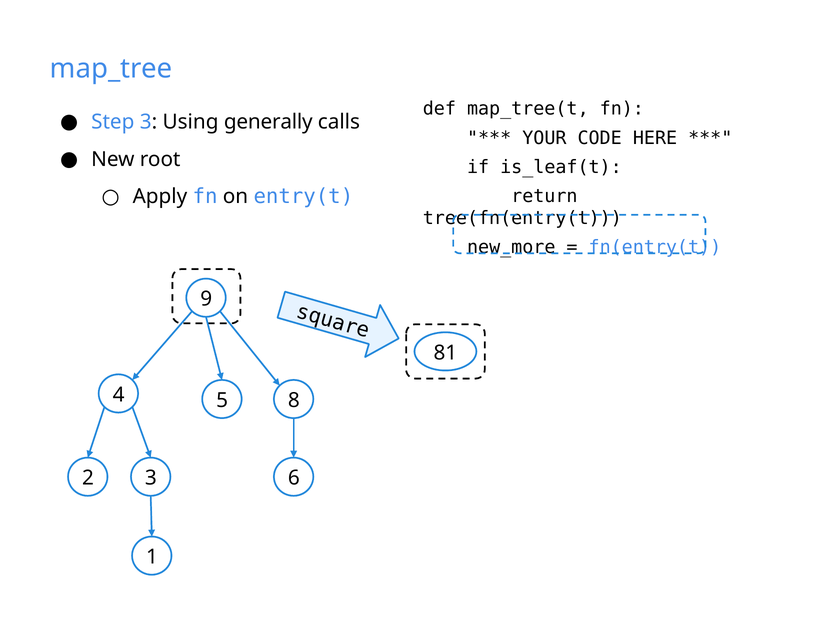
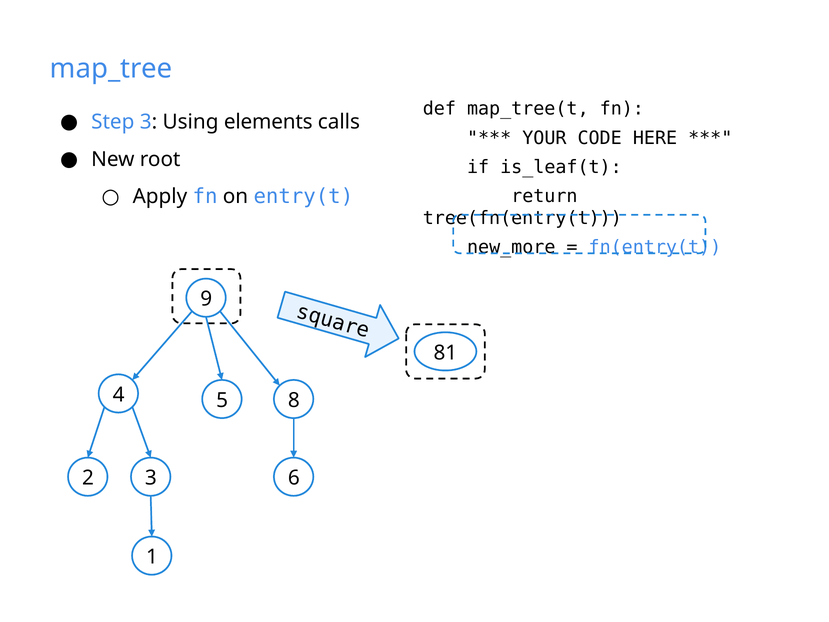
generally: generally -> elements
